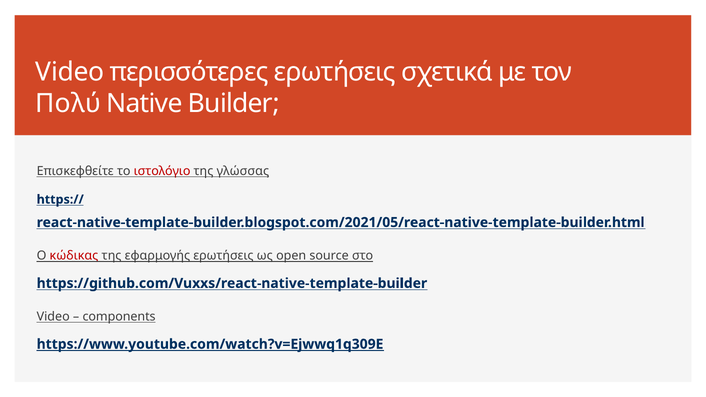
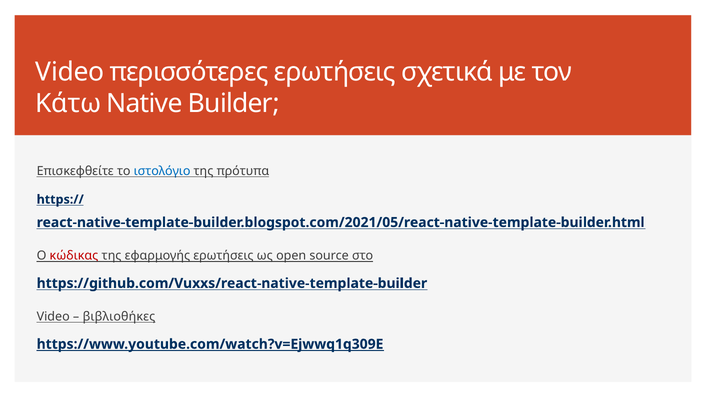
Πολύ: Πολύ -> Κάτω
ιστολόγιο colour: red -> blue
γλώσσας: γλώσσας -> πρότυπα
components: components -> βιβλιοθήκες
